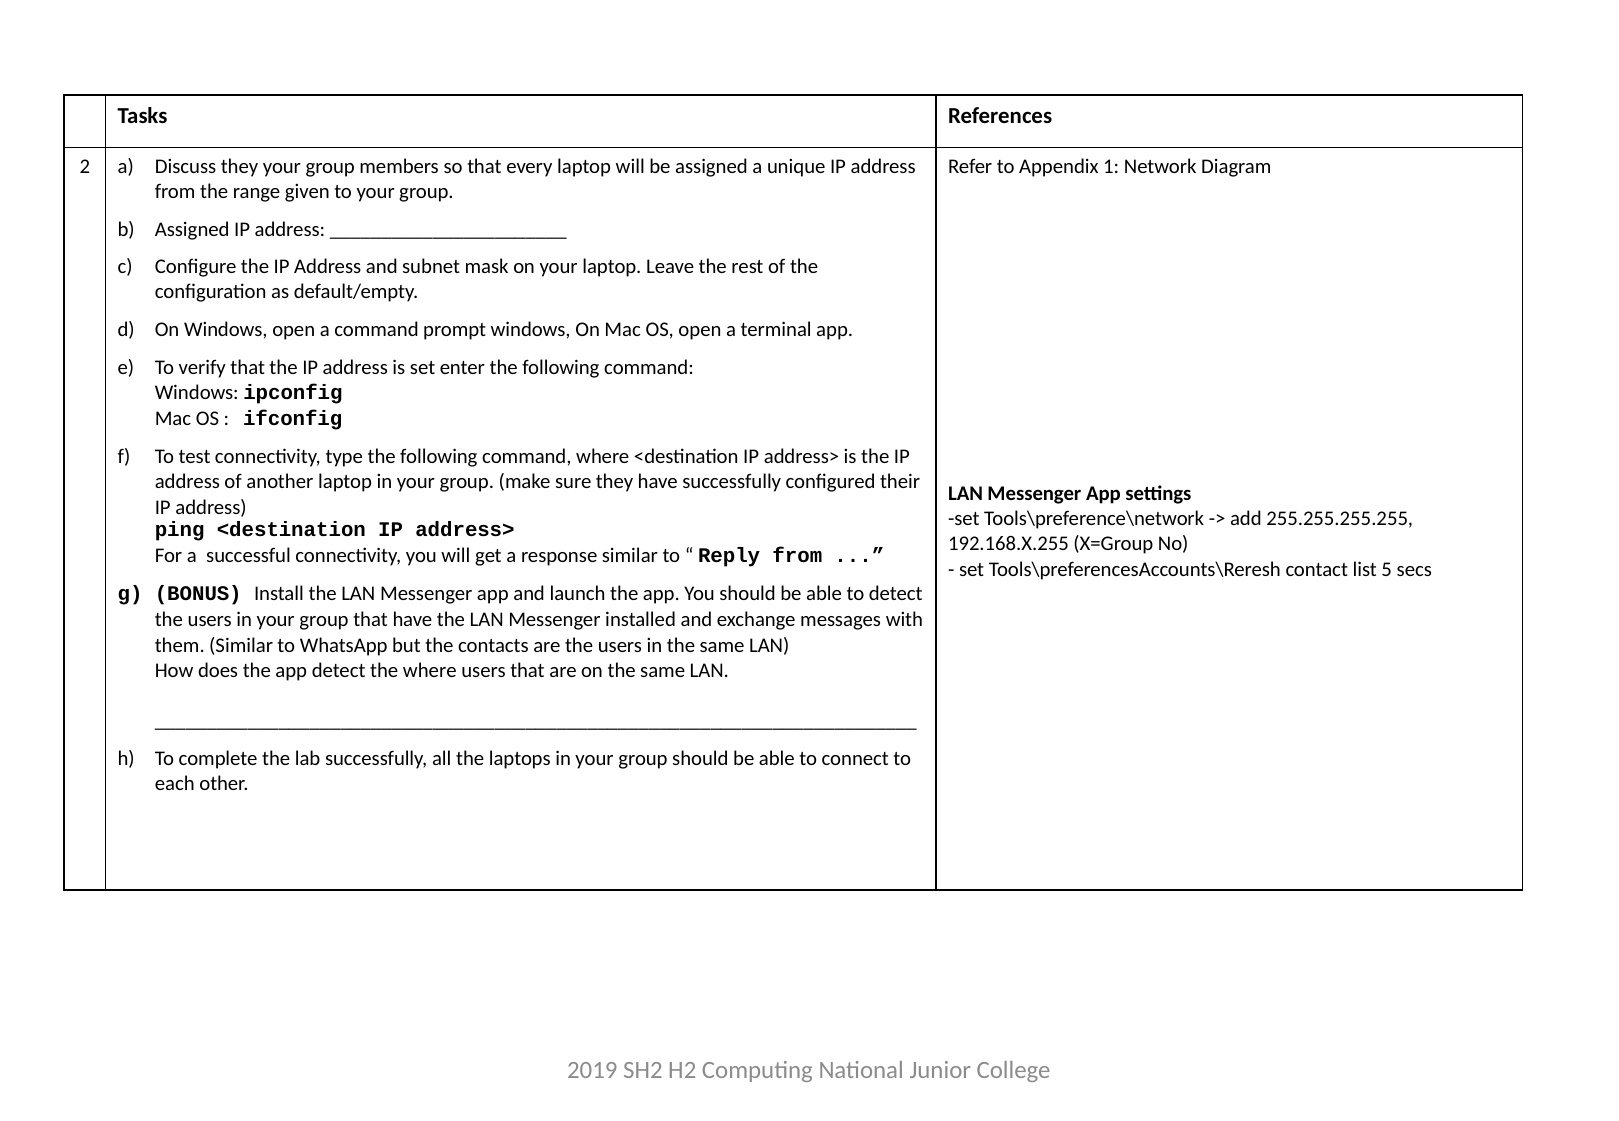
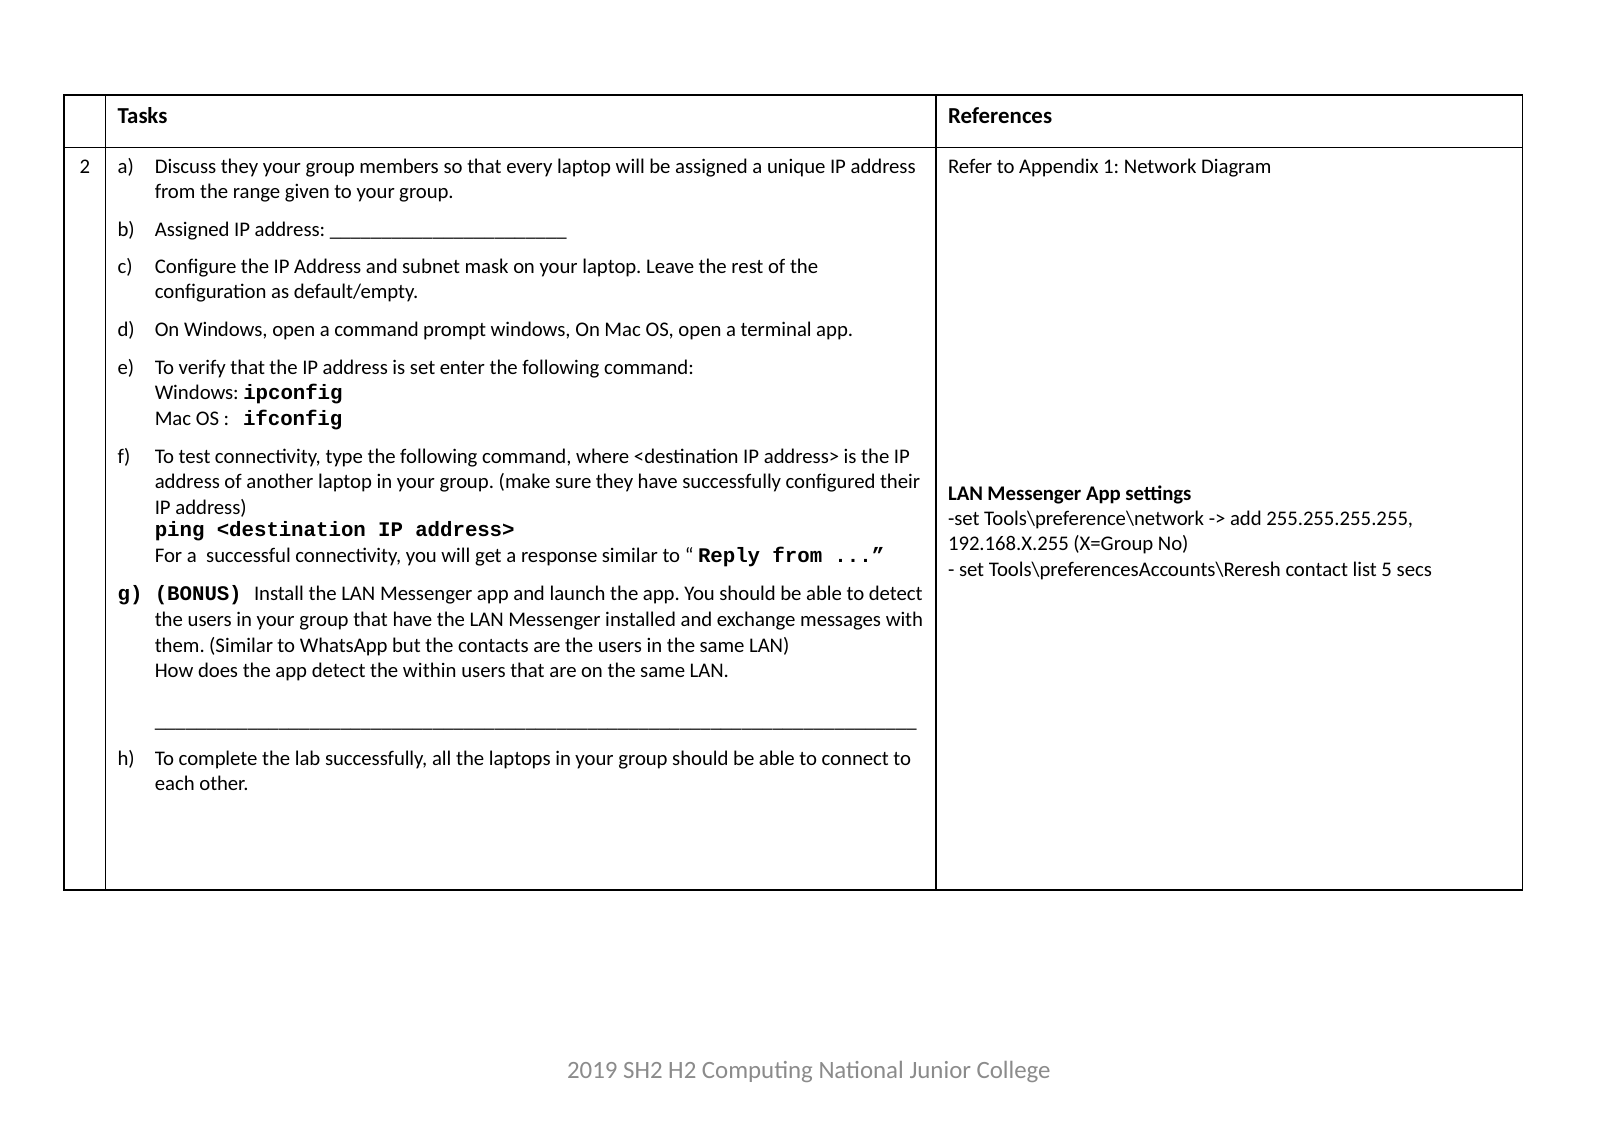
the where: where -> within
